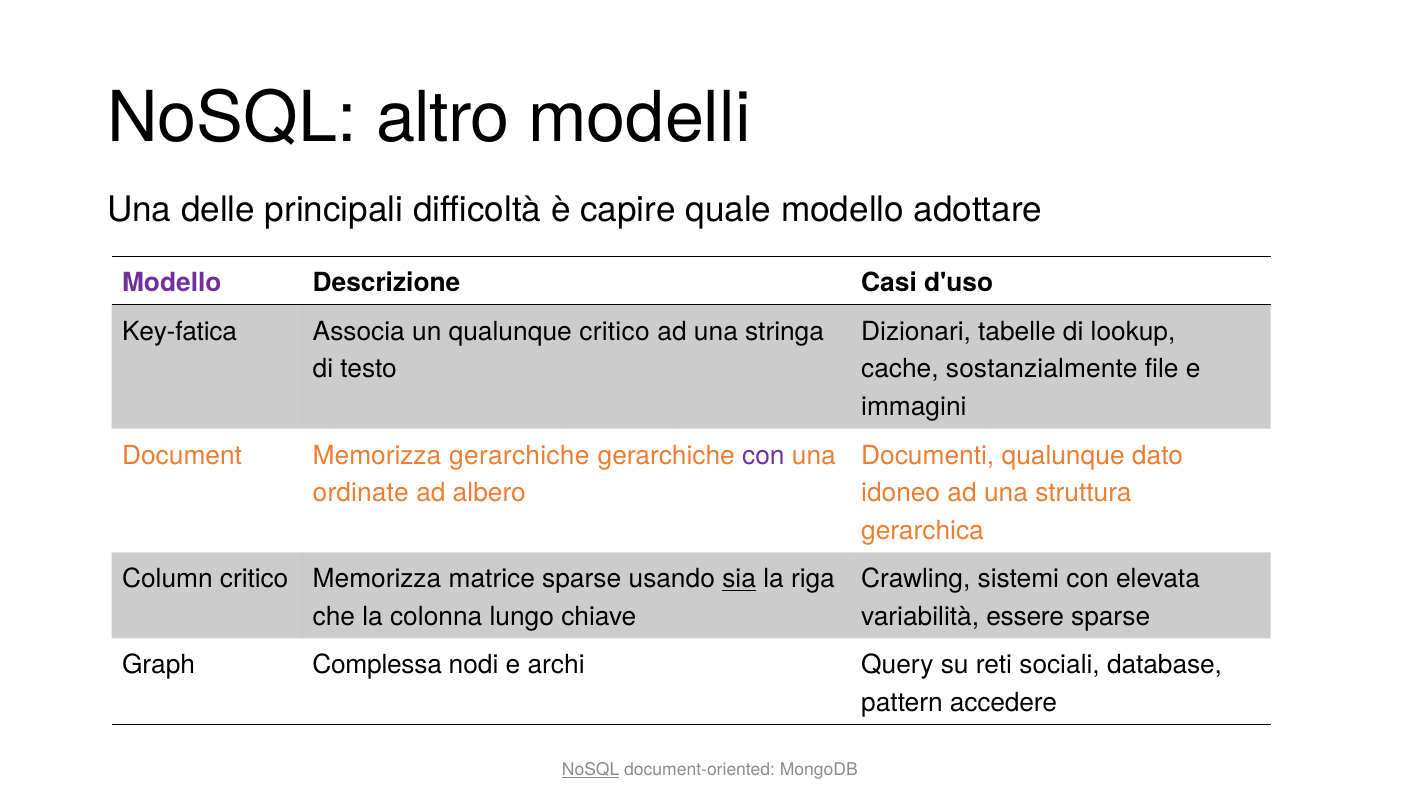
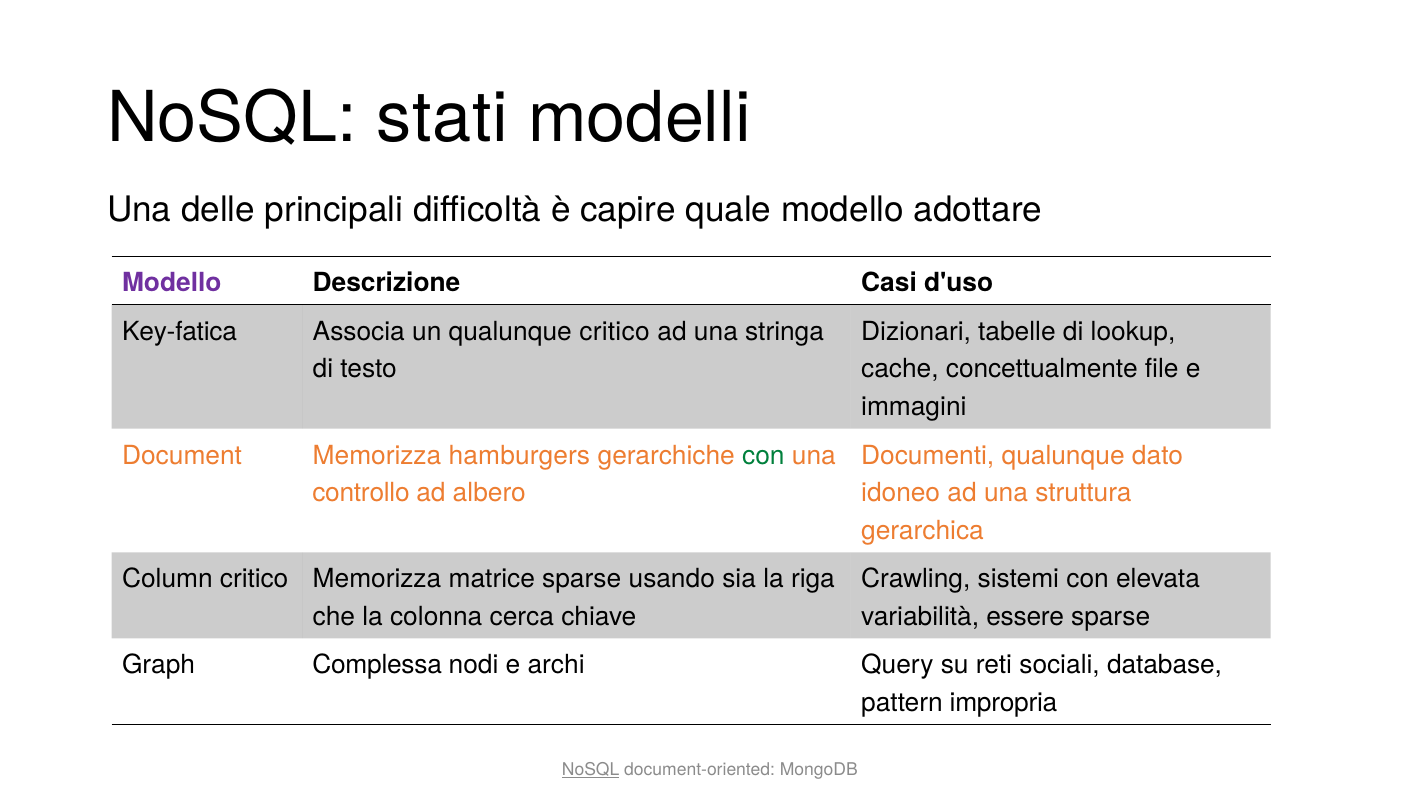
altro: altro -> stati
sostanzialmente: sostanzialmente -> concettualmente
Memorizza gerarchiche: gerarchiche -> hamburgers
con at (763, 455) colour: purple -> green
ordinate: ordinate -> controllo
sia underline: present -> none
lungo: lungo -> cerca
accedere: accedere -> impropria
